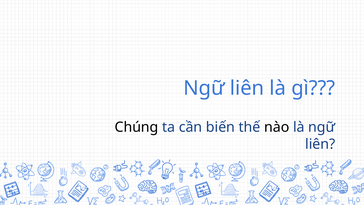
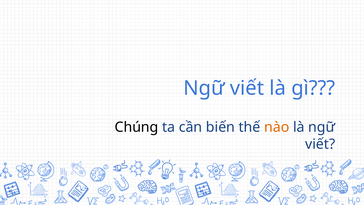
liên at (247, 88): liên -> viết
nào colour: black -> orange
liên at (320, 144): liên -> viết
